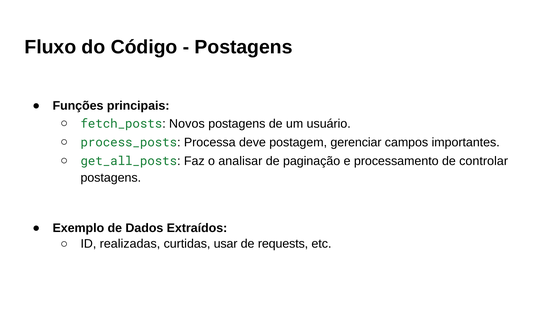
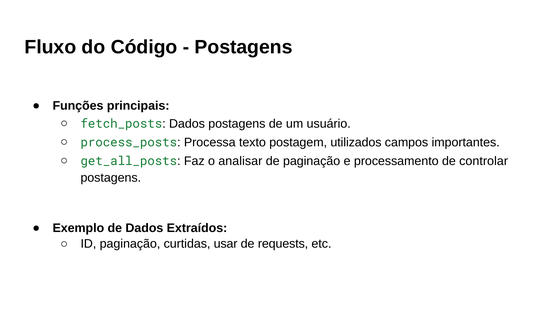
fetch_posts Novos: Novos -> Dados
deve: deve -> texto
gerenciar: gerenciar -> utilizados
ID realizadas: realizadas -> paginação
